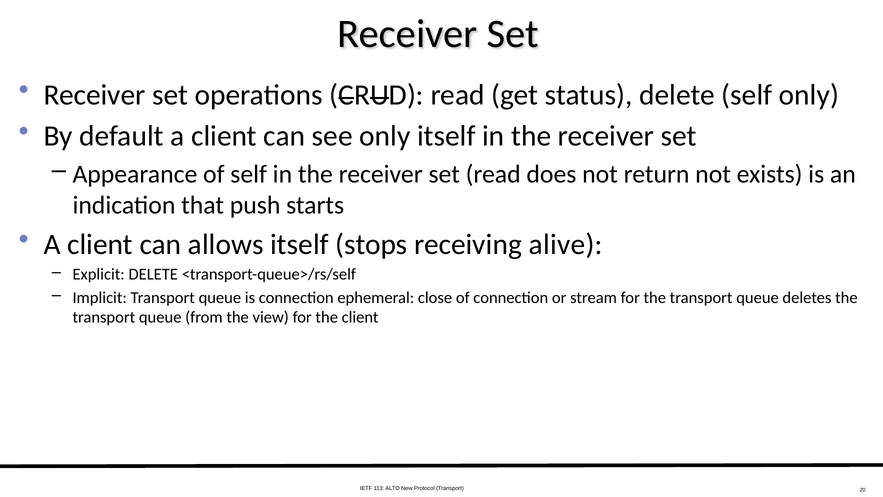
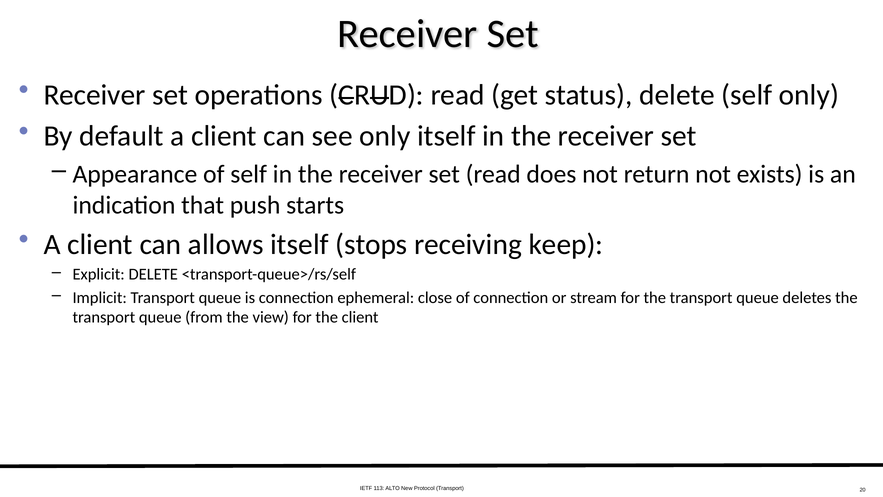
alive: alive -> keep
